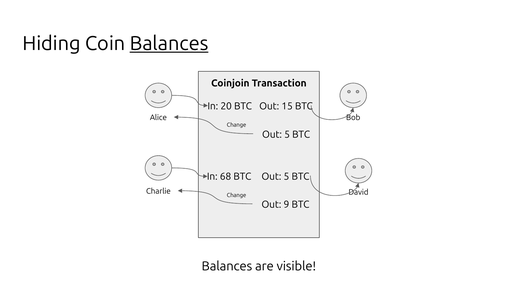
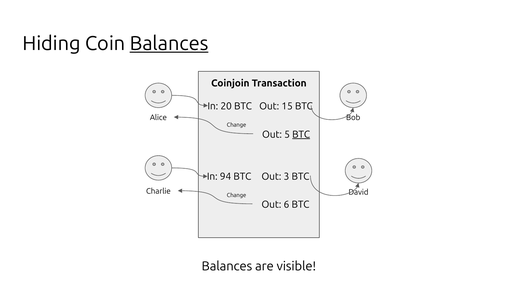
BTC at (301, 134) underline: none -> present
68: 68 -> 94
5 at (286, 176): 5 -> 3
9: 9 -> 6
